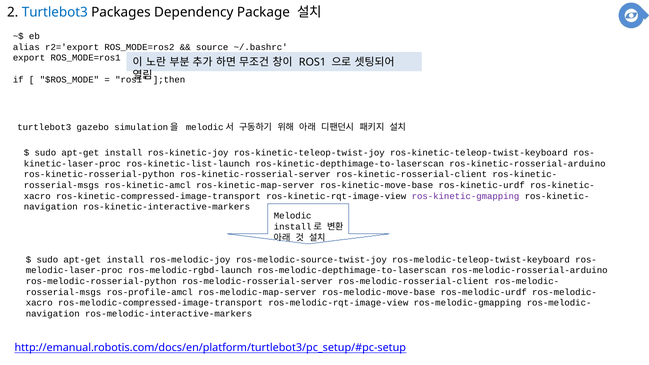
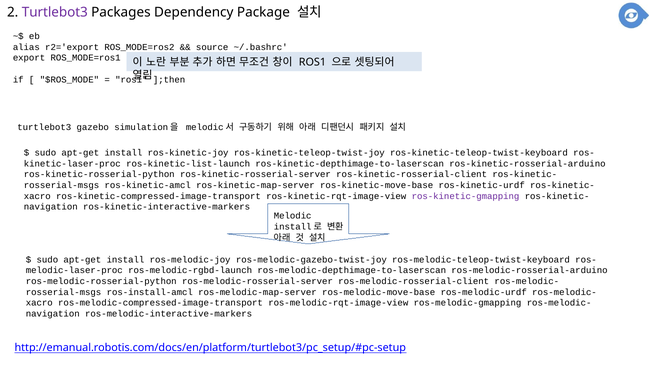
Turtlebot3 at (55, 12) colour: blue -> purple
ros-melodic-source-twist-joy: ros-melodic-source-twist-joy -> ros-melodic-gazebo-twist-joy
ros-profile-amcl: ros-profile-amcl -> ros-install-amcl
